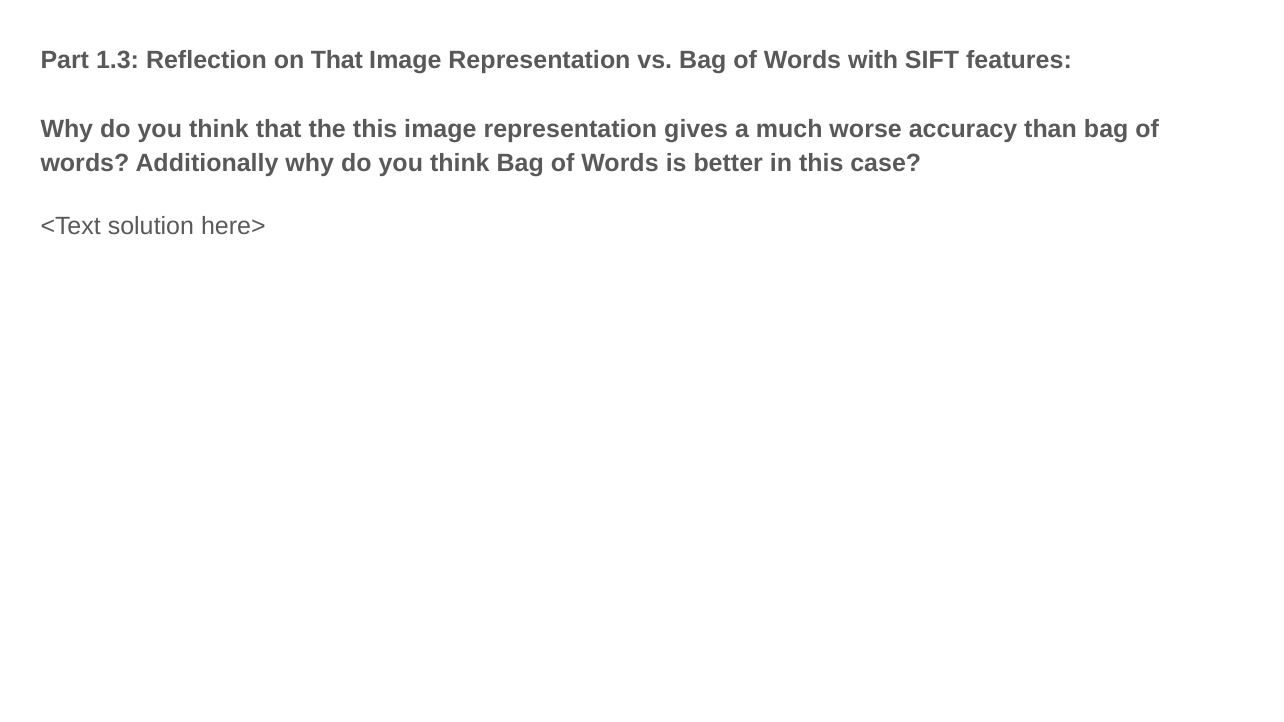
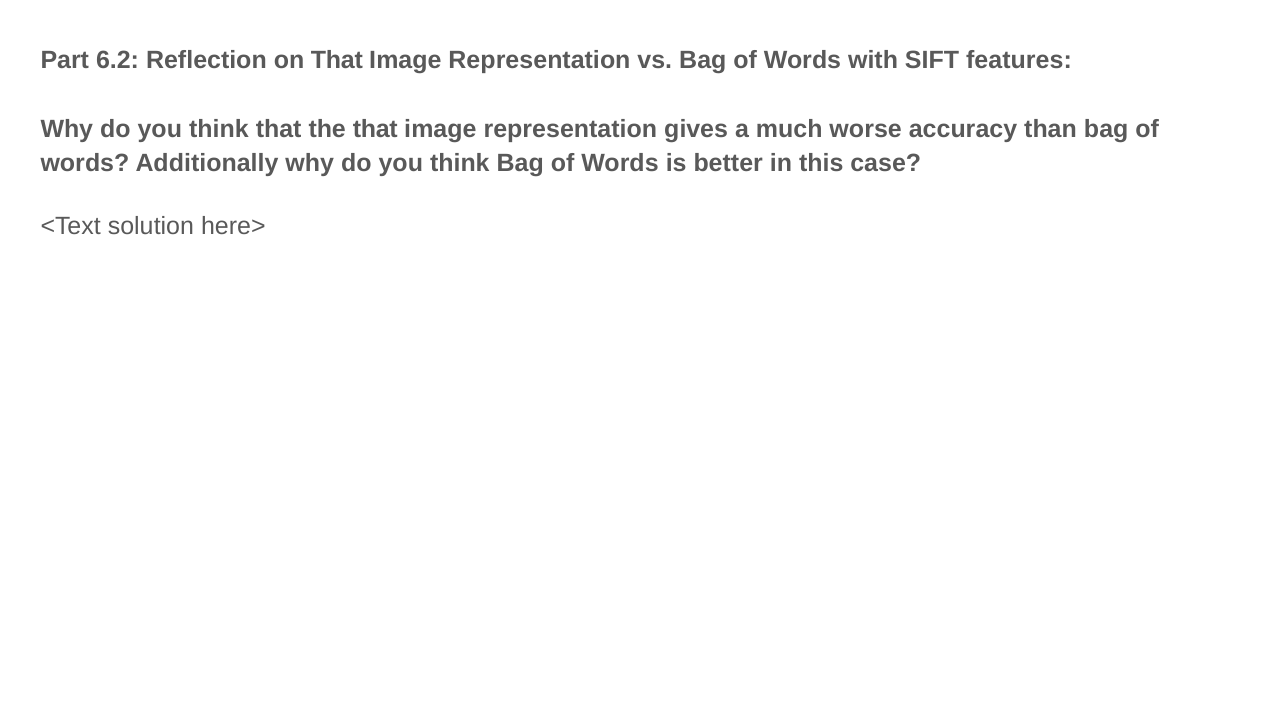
1.3: 1.3 -> 6.2
the this: this -> that
